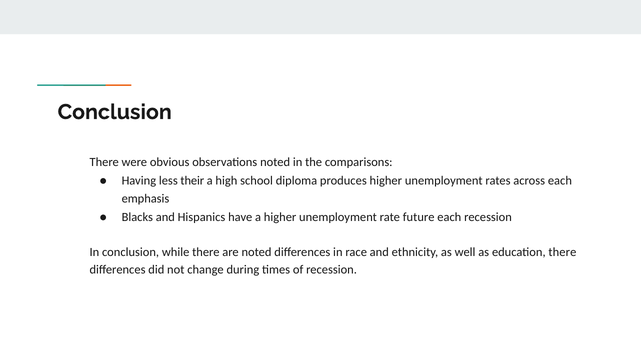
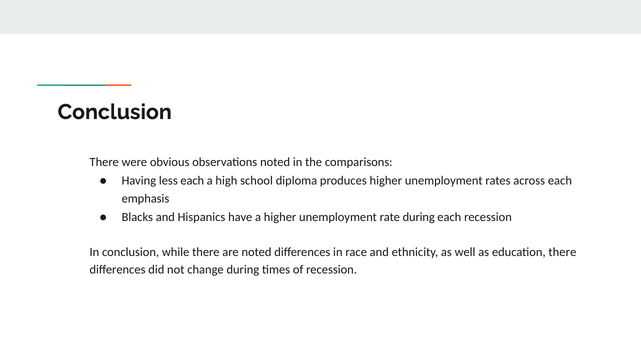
less their: their -> each
rate future: future -> during
